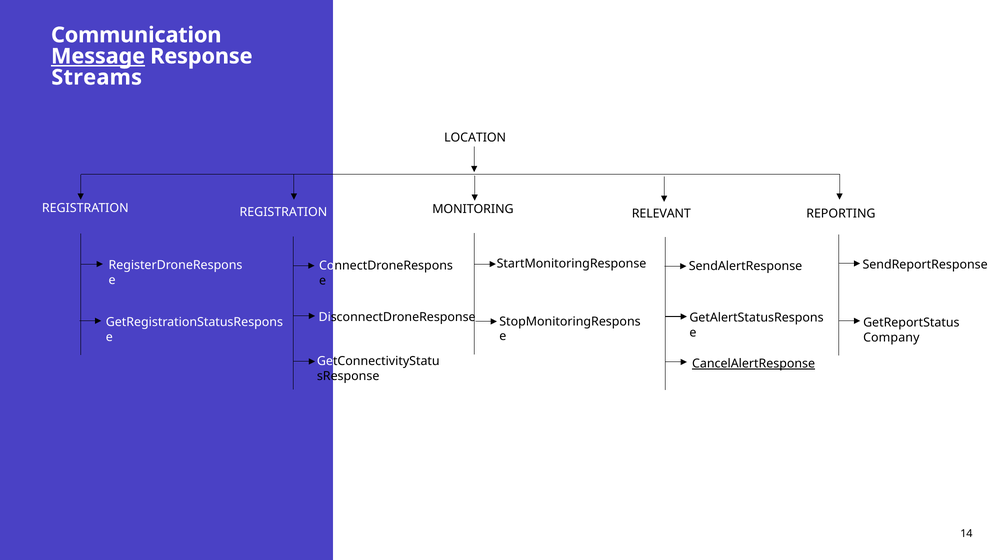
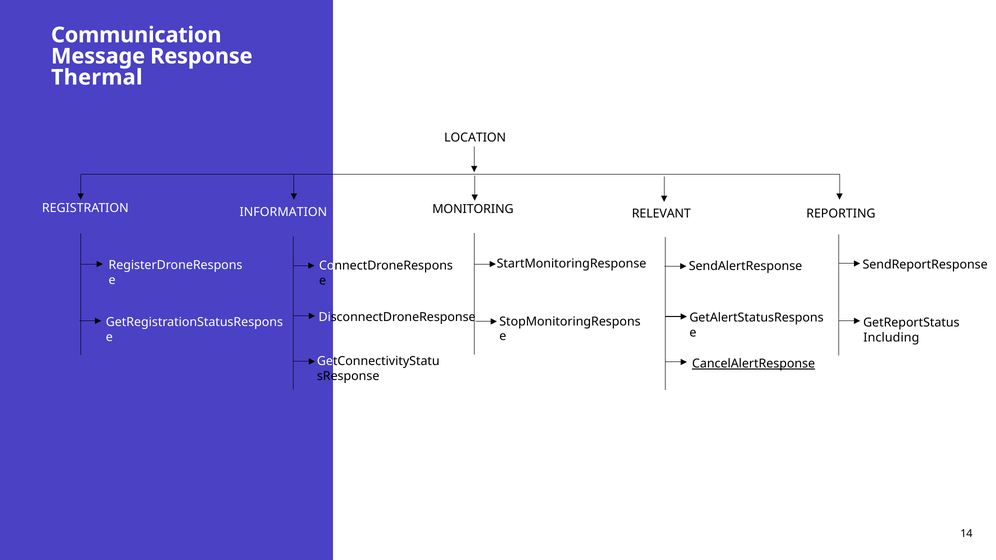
Message underline: present -> none
Streams: Streams -> Thermal
REGISTRATION REGISTRATION: REGISTRATION -> INFORMATION
Company: Company -> Including
